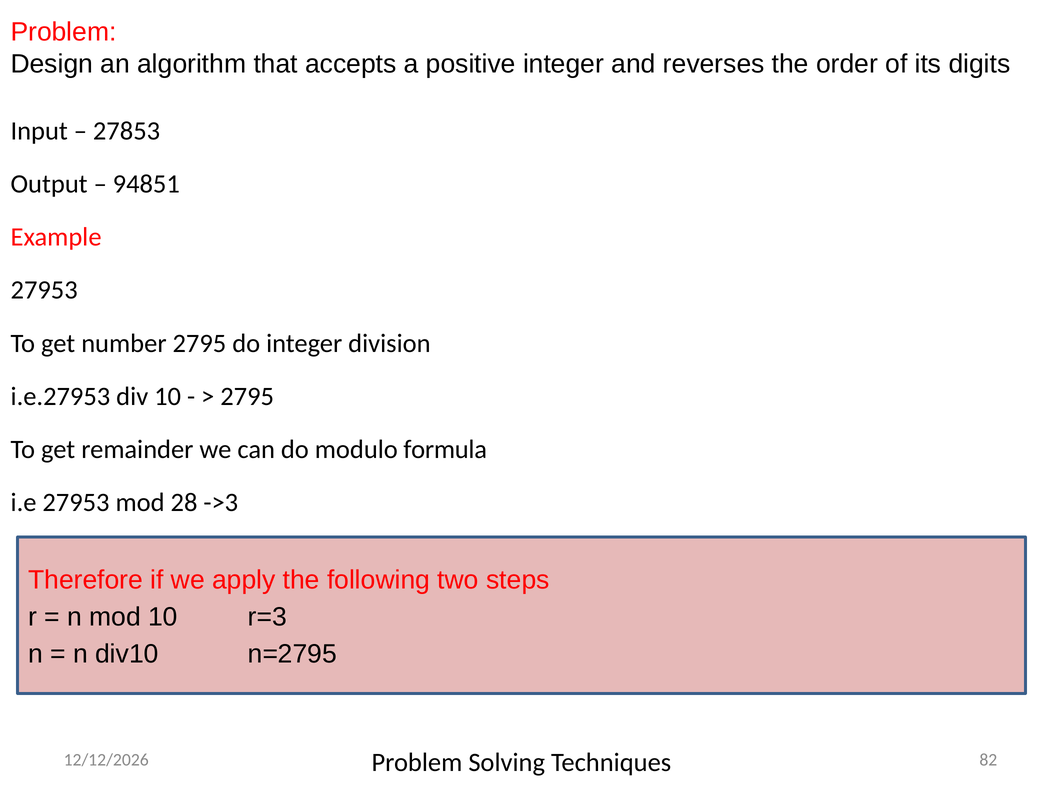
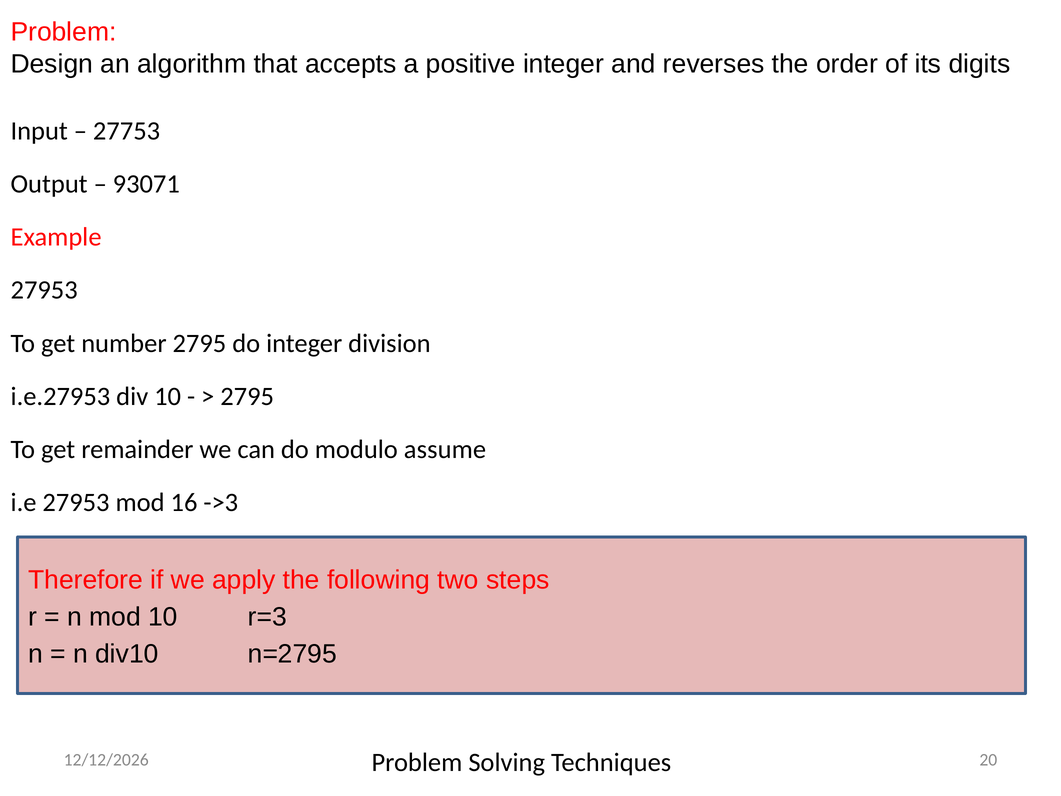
27853: 27853 -> 27753
94851: 94851 -> 93071
formula: formula -> assume
28: 28 -> 16
82: 82 -> 20
